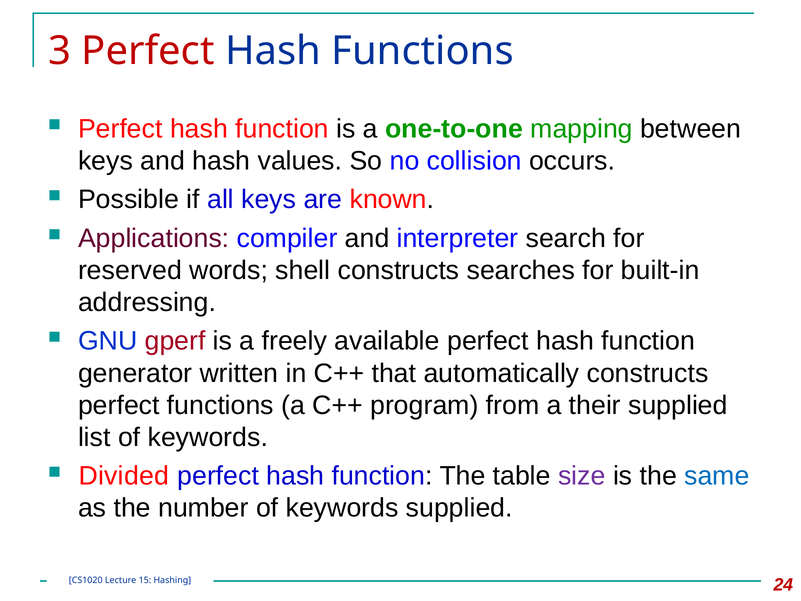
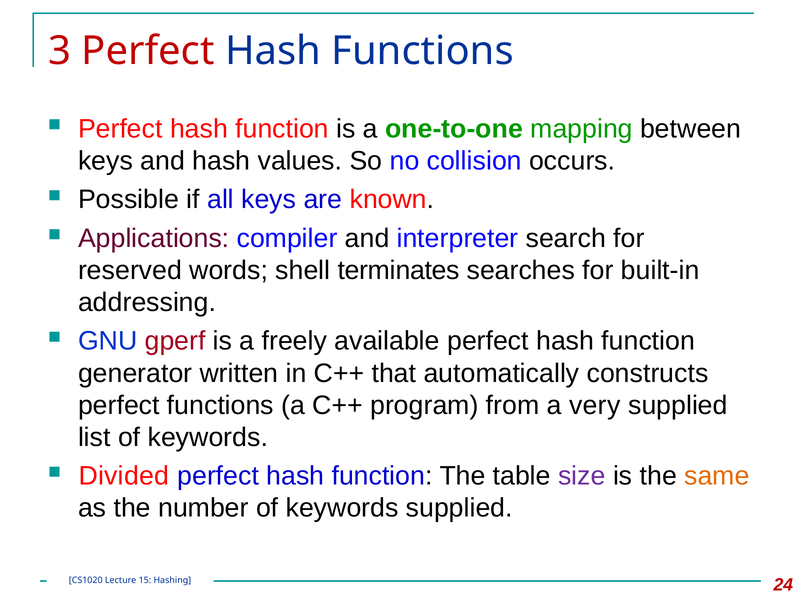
shell constructs: constructs -> terminates
their: their -> very
same colour: blue -> orange
